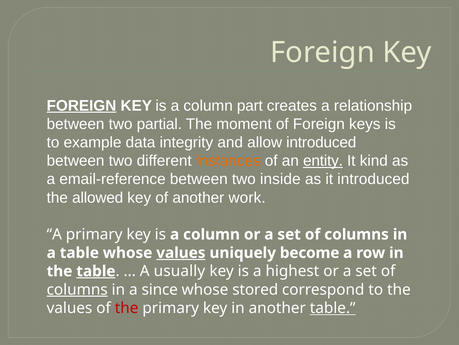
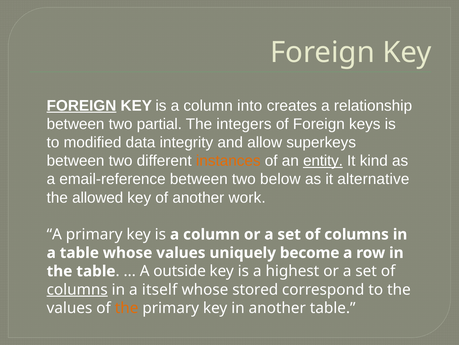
part: part -> into
moment: moment -> integers
example: example -> modified
allow introduced: introduced -> superkeys
inside: inside -> below
it introduced: introduced -> alternative
values at (181, 252) underline: present -> none
table at (96, 271) underline: present -> none
usually: usually -> outside
since: since -> itself
the at (127, 307) colour: red -> orange
table at (333, 307) underline: present -> none
